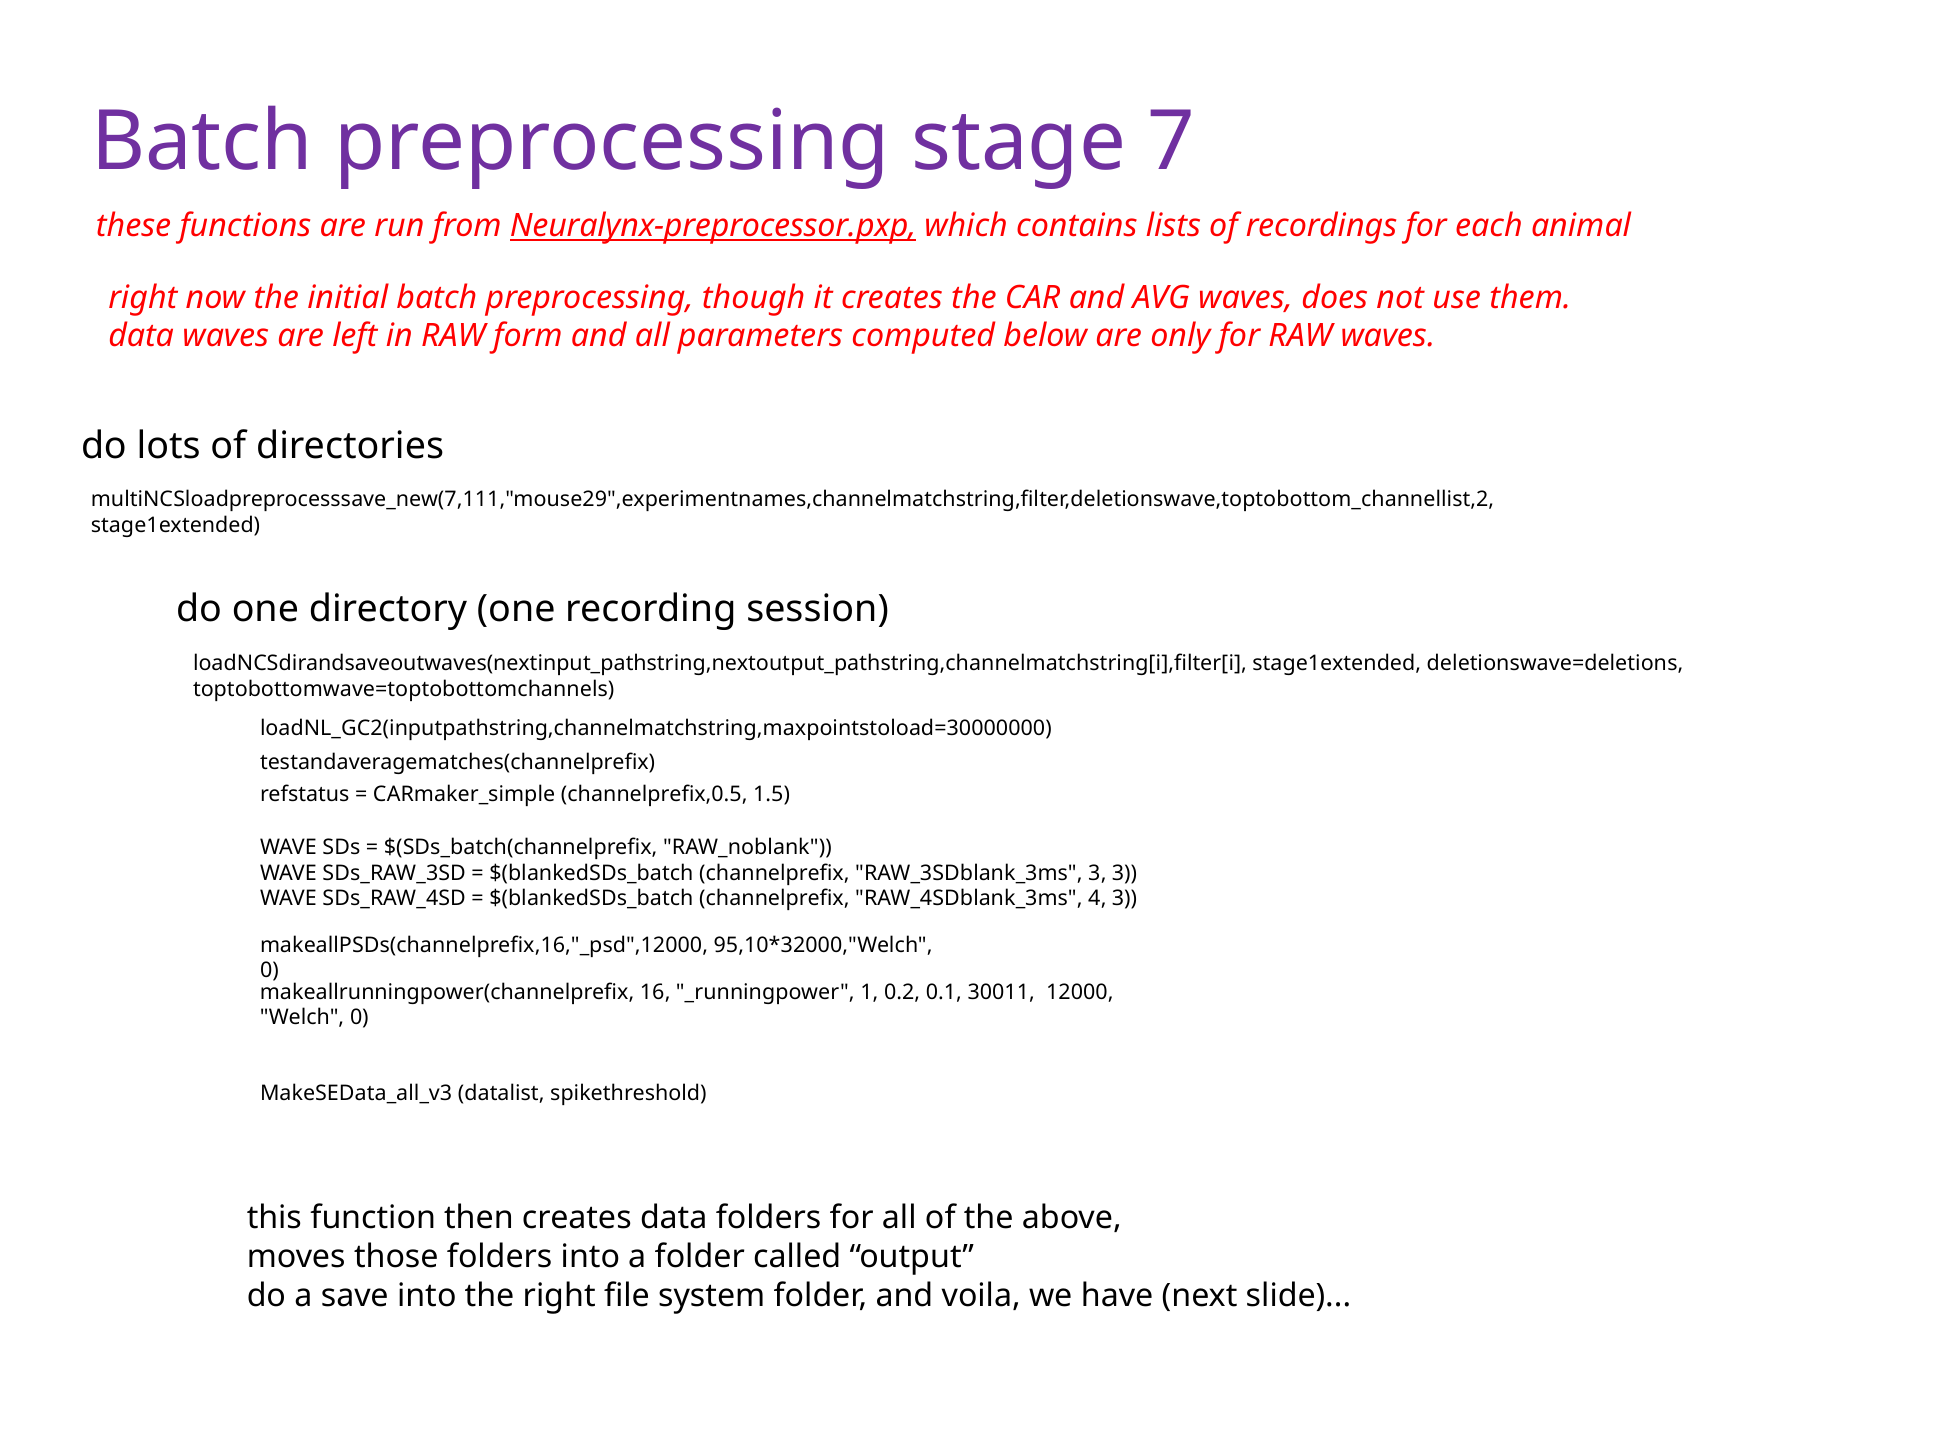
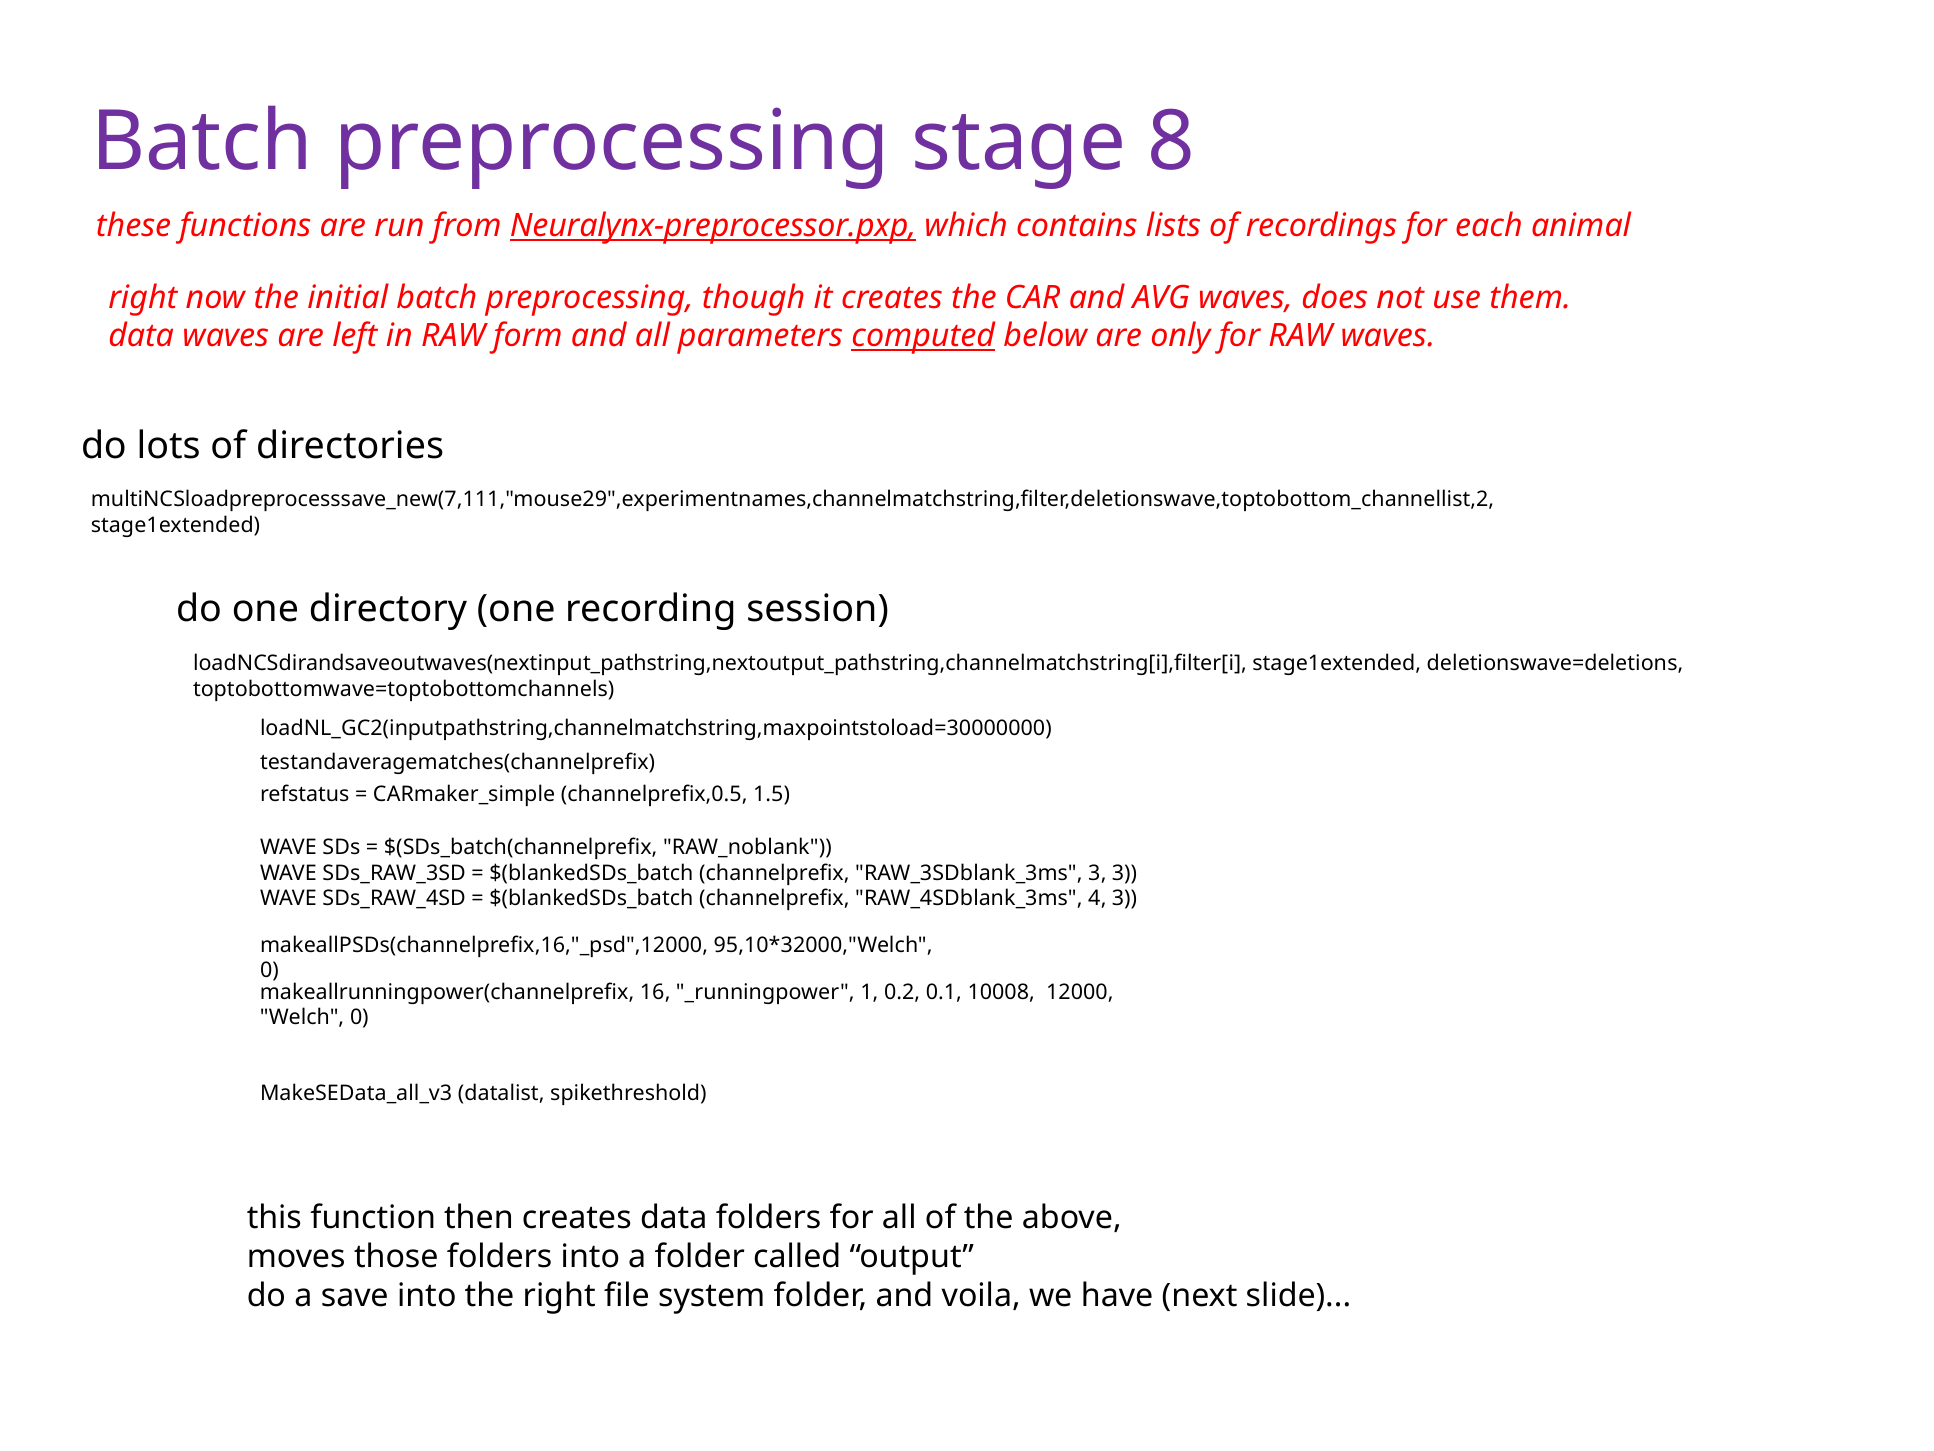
7: 7 -> 8
computed underline: none -> present
30011: 30011 -> 10008
